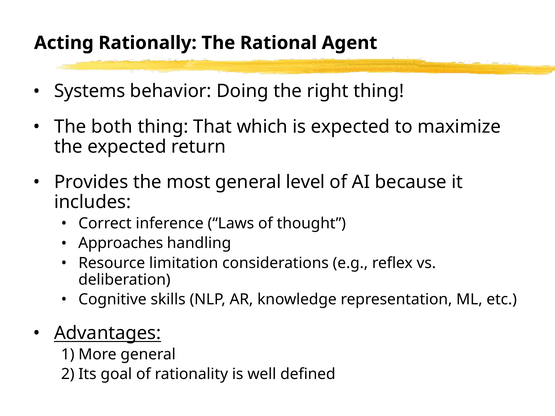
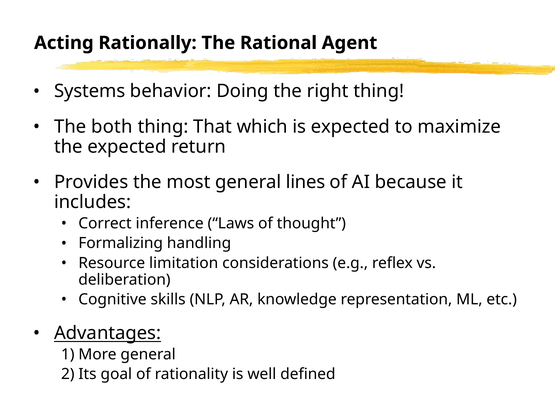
level: level -> lines
Approaches: Approaches -> Formalizing
